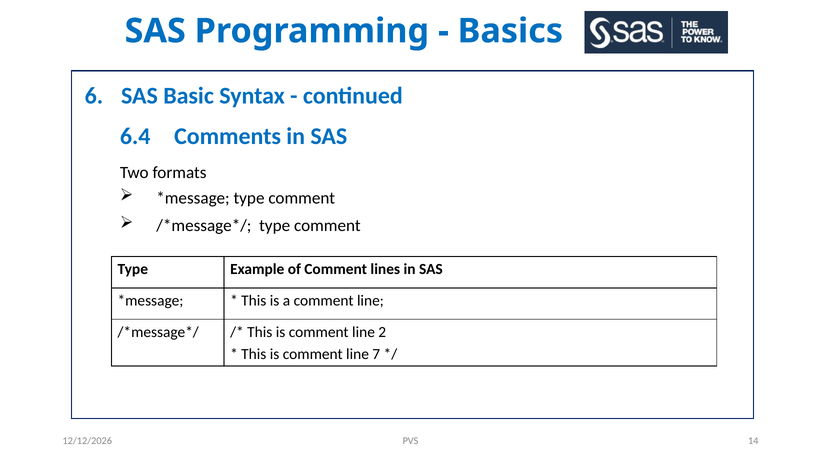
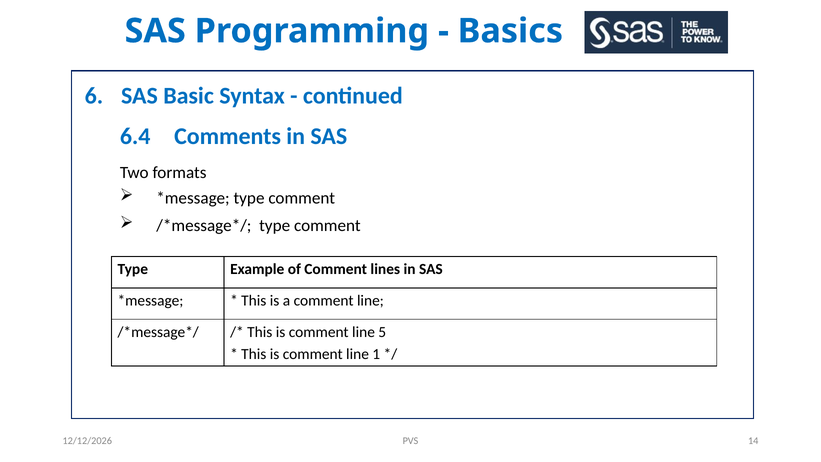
2: 2 -> 5
7: 7 -> 1
